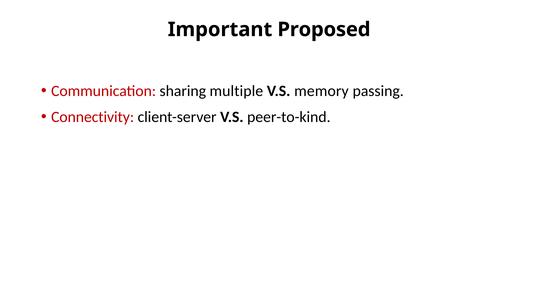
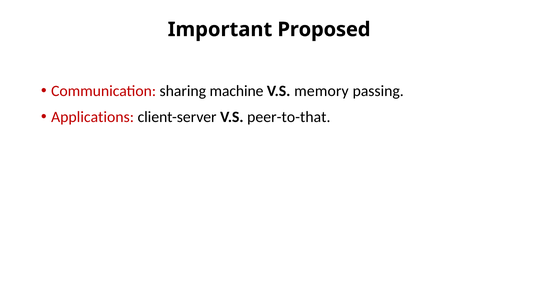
multiple: multiple -> machine
Connectivity: Connectivity -> Applications
peer-to-kind: peer-to-kind -> peer-to-that
